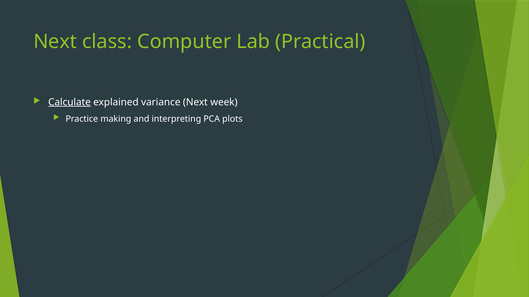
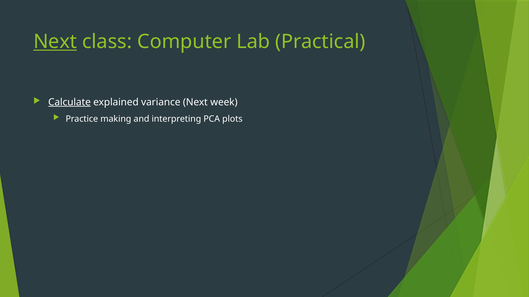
Next at (55, 42) underline: none -> present
